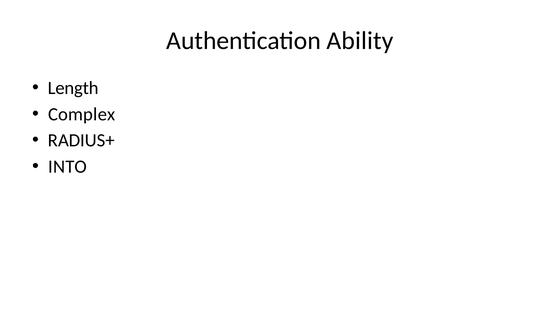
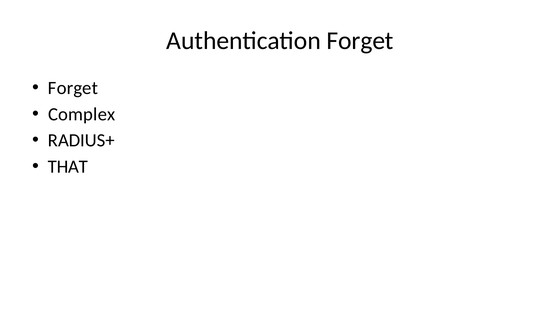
Authentication Ability: Ability -> Forget
Length at (73, 88): Length -> Forget
INTO: INTO -> THAT
